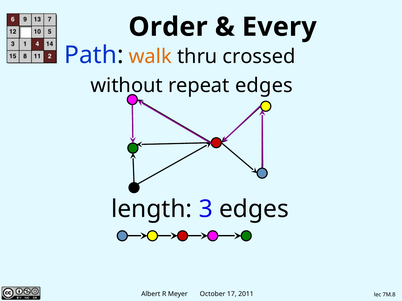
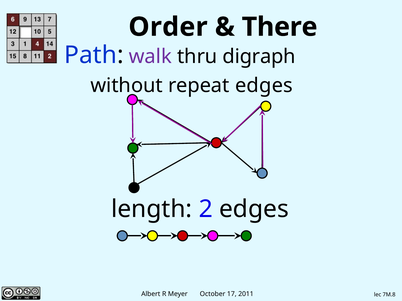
Every: Every -> There
walk colour: orange -> purple
crossed: crossed -> digraph
3: 3 -> 2
